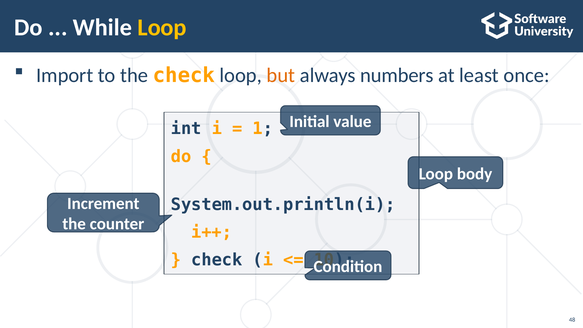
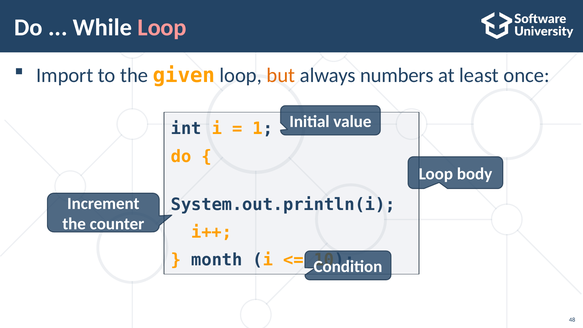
Loop at (162, 28) colour: yellow -> pink
the check: check -> given
check at (217, 260): check -> month
